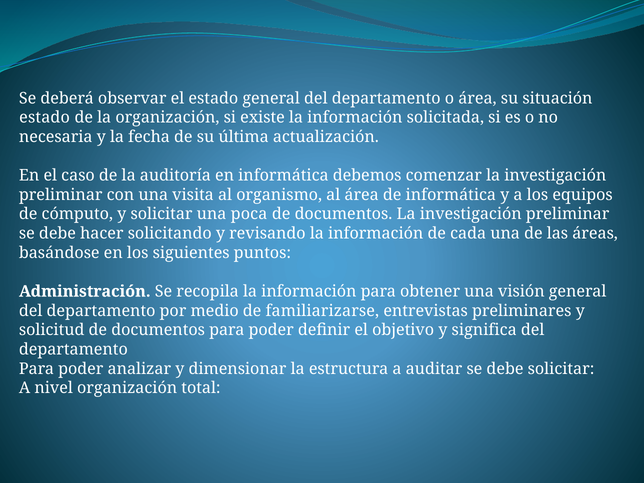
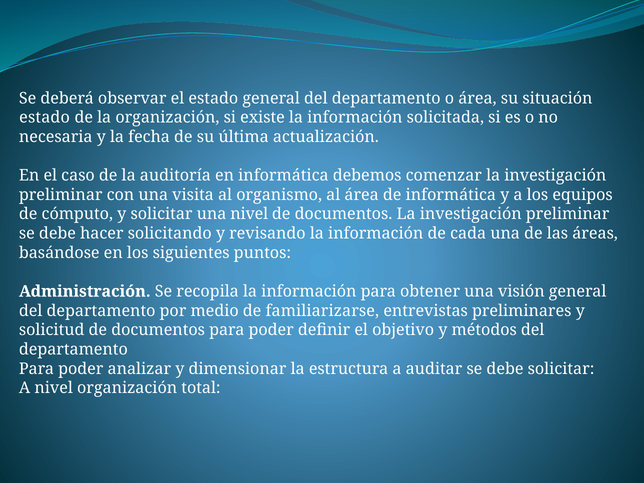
una poca: poca -> nivel
significa: significa -> métodos
